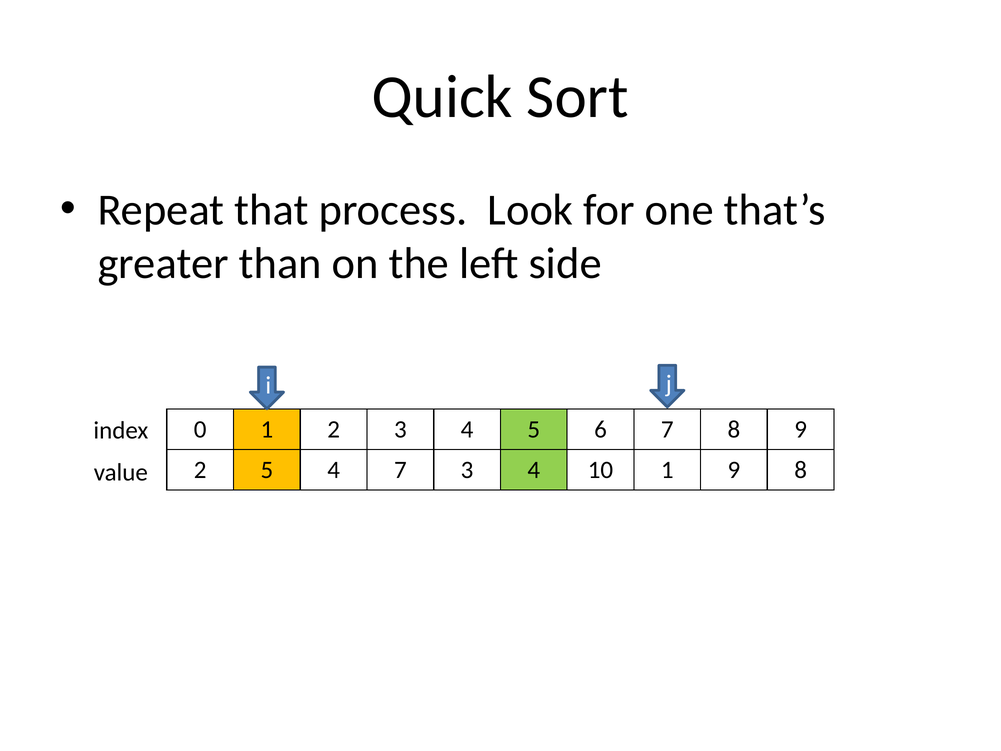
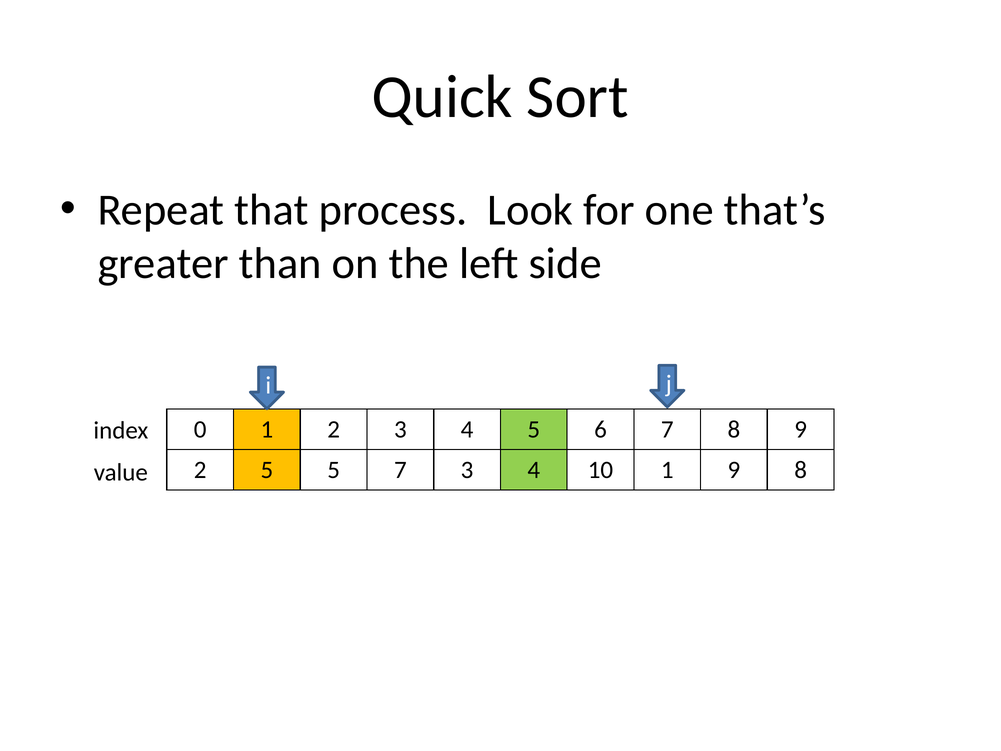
5 4: 4 -> 5
